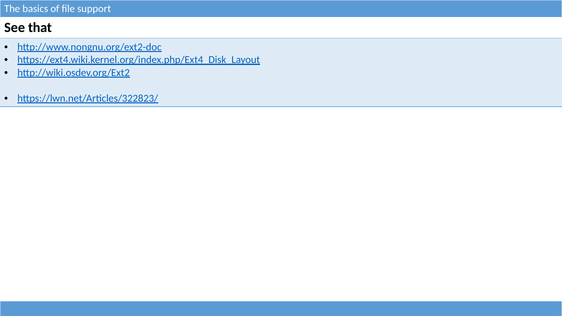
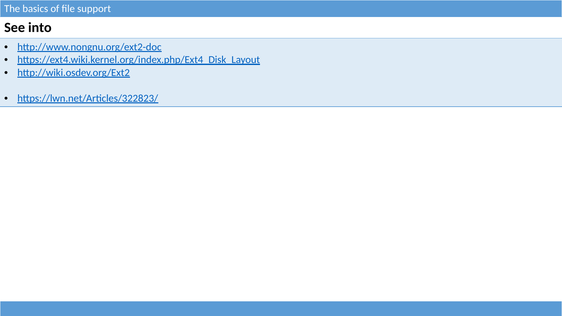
that: that -> into
